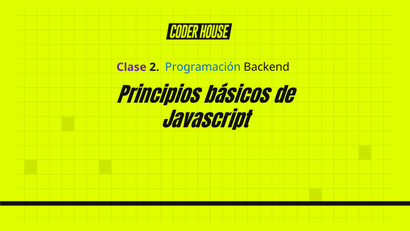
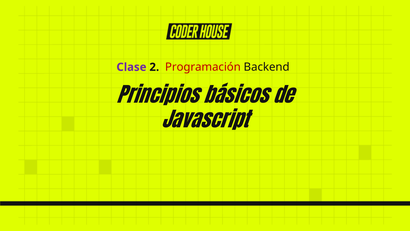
Programación colour: blue -> red
